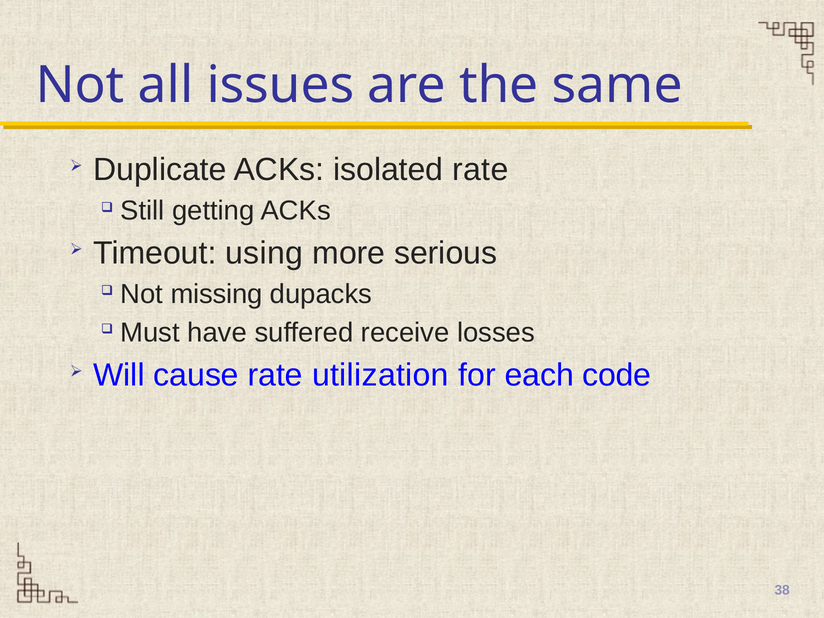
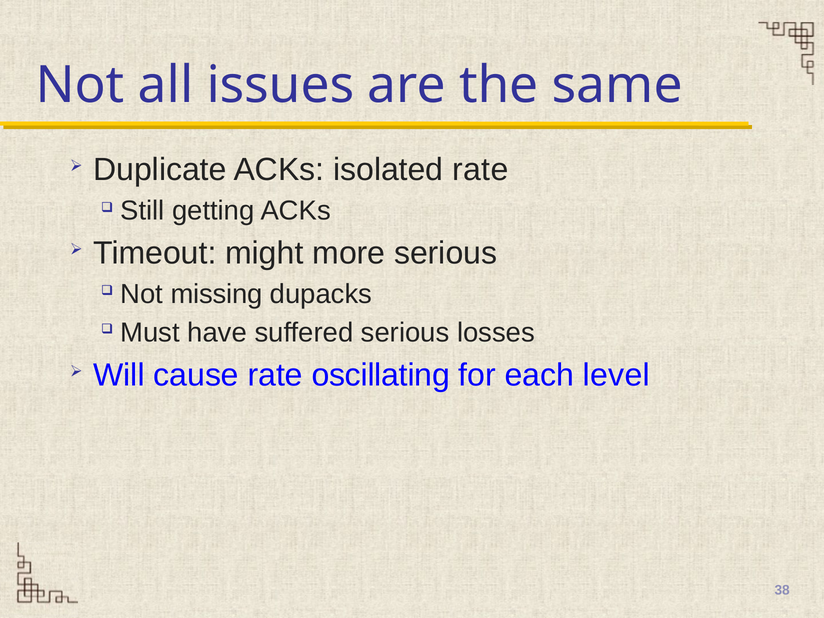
using: using -> might
suffered receive: receive -> serious
utilization: utilization -> oscillating
code: code -> level
